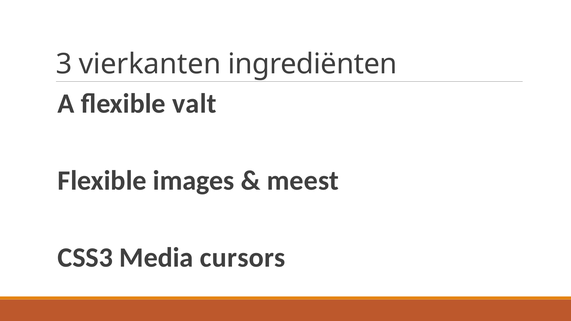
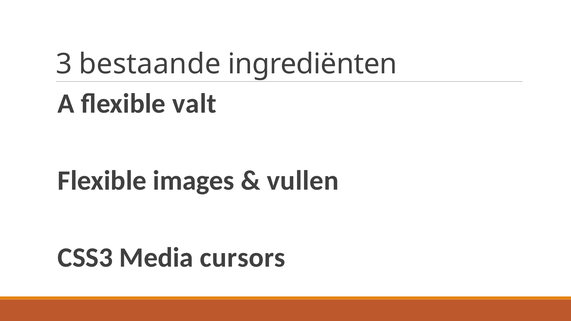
vierkanten: vierkanten -> bestaande
meest: meest -> vullen
